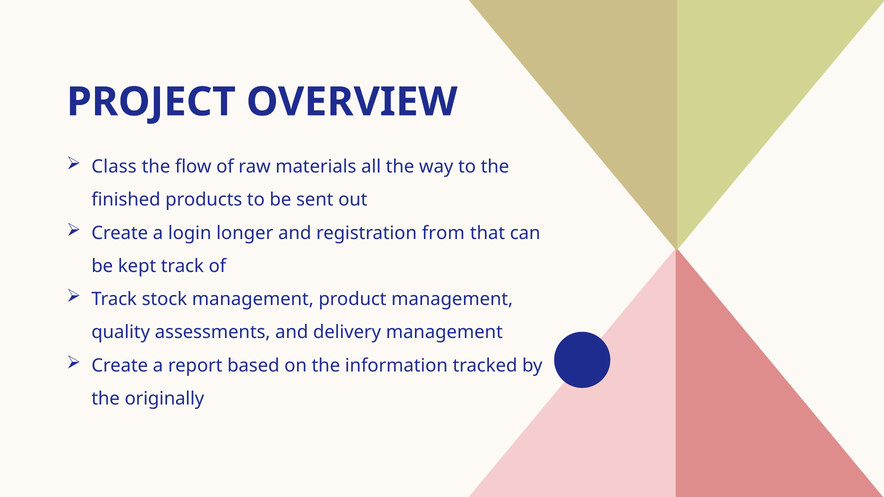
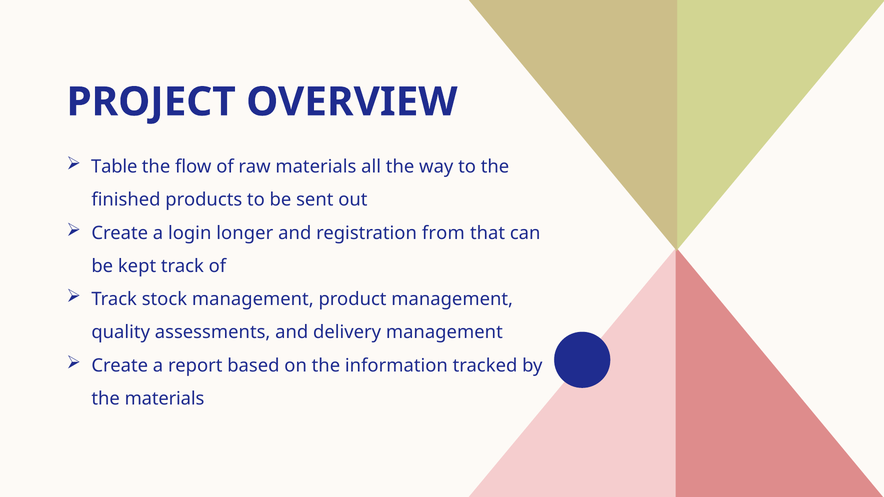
Class: Class -> Table
the originally: originally -> materials
